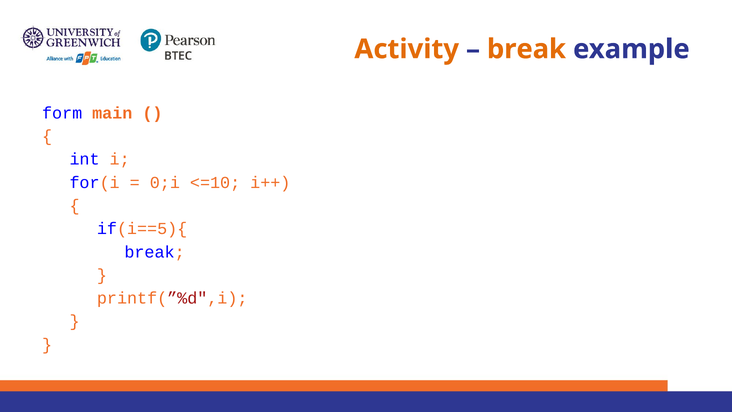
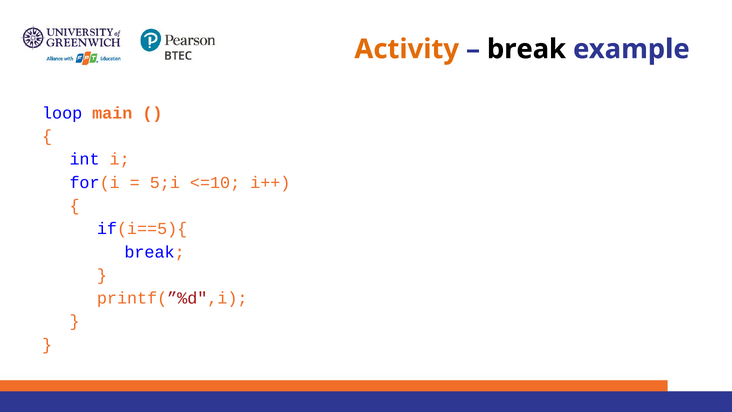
break at (526, 49) colour: orange -> black
form: form -> loop
0;i: 0;i -> 5;i
